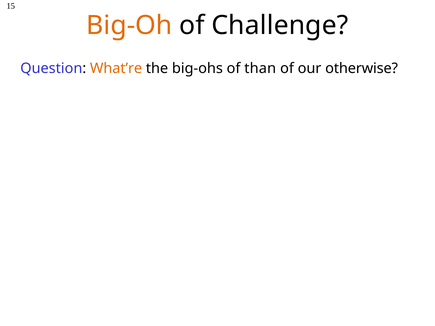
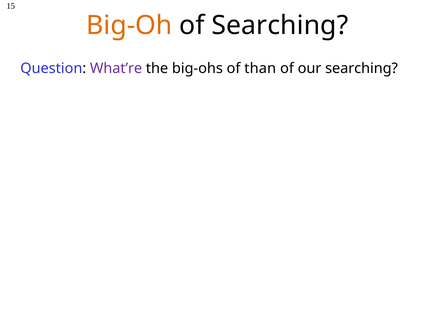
of Challenge: Challenge -> Searching
What’re colour: orange -> purple
our otherwise: otherwise -> searching
